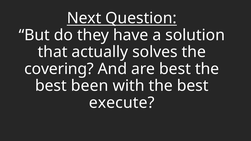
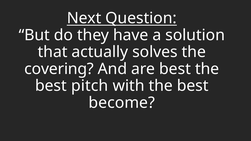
been: been -> pitch
execute: execute -> become
